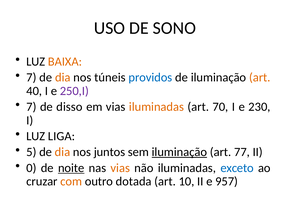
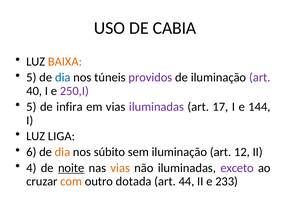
SONO: SONO -> CABIA
7 at (31, 77): 7 -> 5
dia at (63, 77) colour: orange -> blue
providos colour: blue -> purple
art at (260, 77) colour: orange -> purple
7 at (31, 107): 7 -> 5
disso: disso -> infira
iluminadas at (156, 107) colour: orange -> purple
70: 70 -> 17
230: 230 -> 144
5: 5 -> 6
juntos: juntos -> súbito
iluminação at (179, 152) underline: present -> none
77: 77 -> 12
0: 0 -> 4
exceto colour: blue -> purple
10: 10 -> 44
957: 957 -> 233
